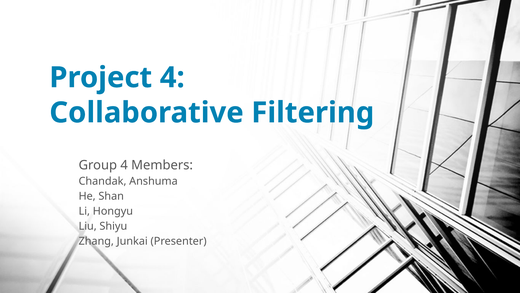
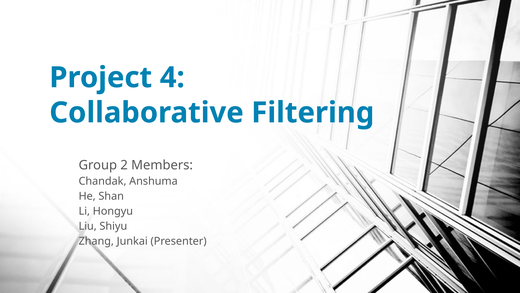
Group 4: 4 -> 2
